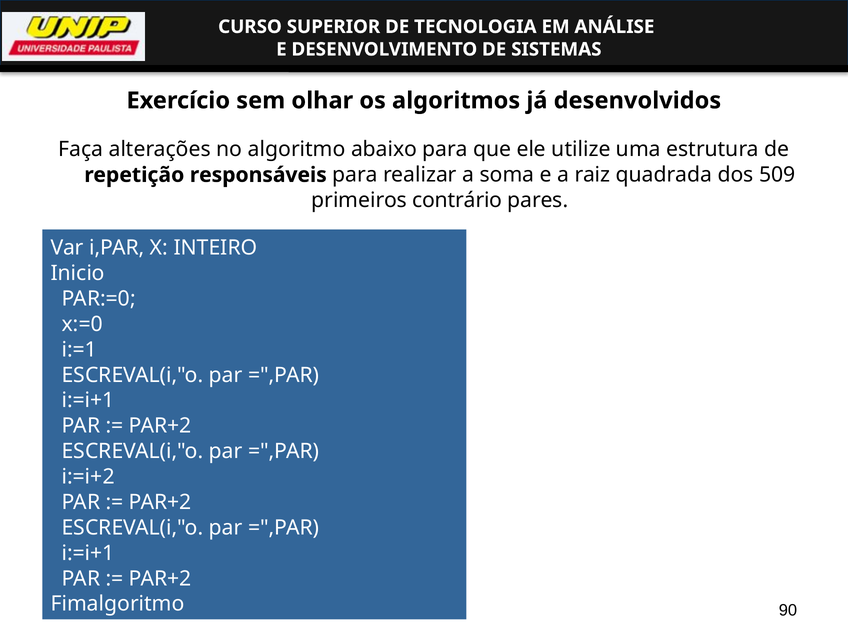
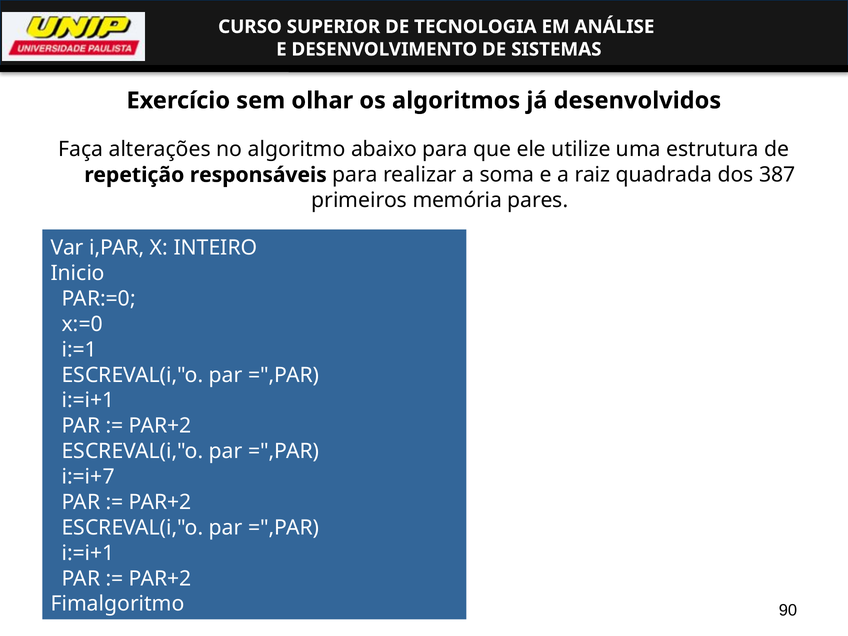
509: 509 -> 387
contrário: contrário -> memória
i:=i+2: i:=i+2 -> i:=i+7
